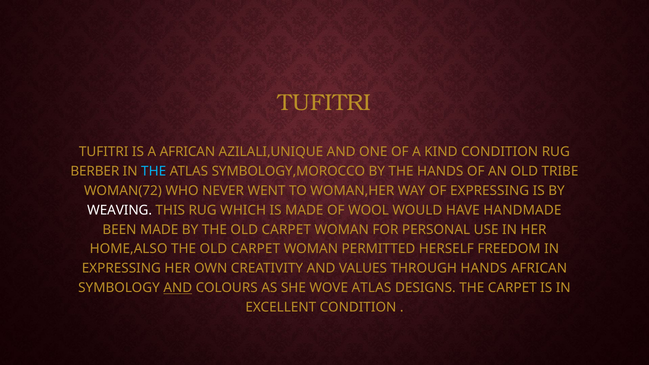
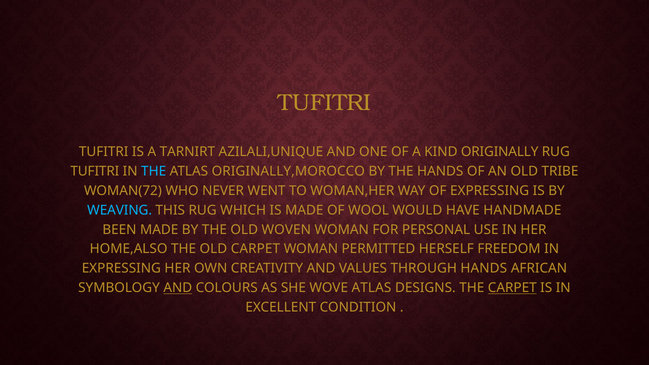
A AFRICAN: AFRICAN -> TARNIRT
KIND CONDITION: CONDITION -> ORIGINALLY
BERBER at (95, 171): BERBER -> TUFITRI
SYMBOLOGY,MOROCCO: SYMBOLOGY,MOROCCO -> ORIGINALLY,MOROCCO
WEAVING colour: white -> light blue
BY THE OLD CARPET: CARPET -> WOVEN
CARPET at (512, 288) underline: none -> present
